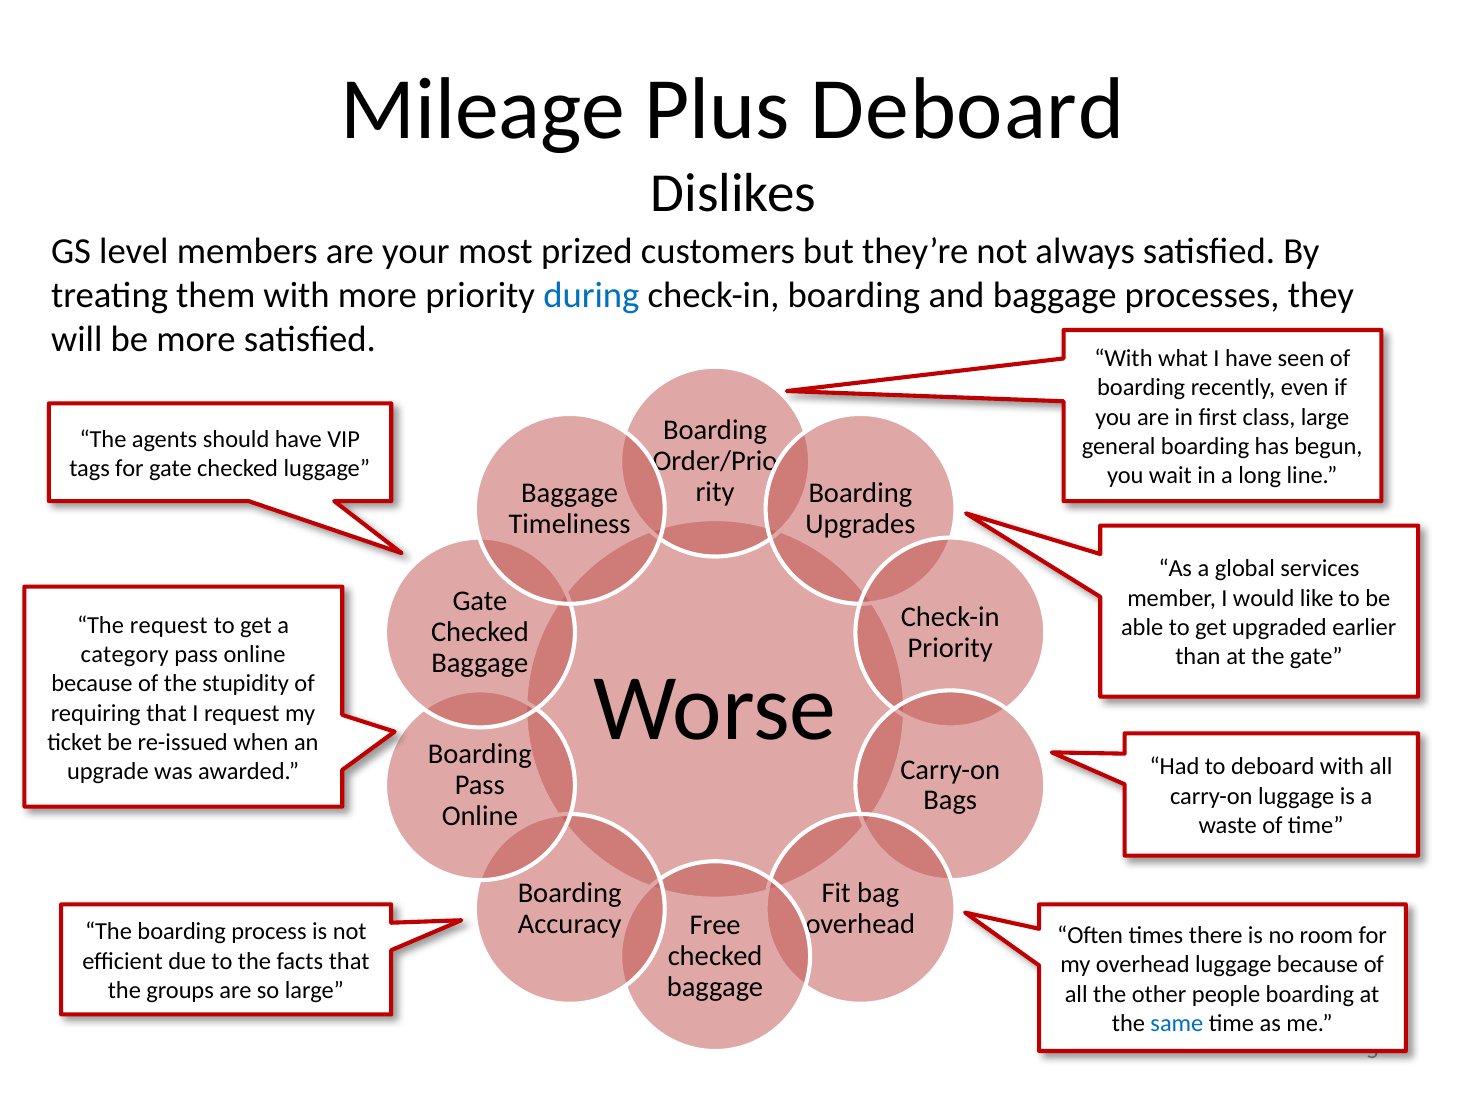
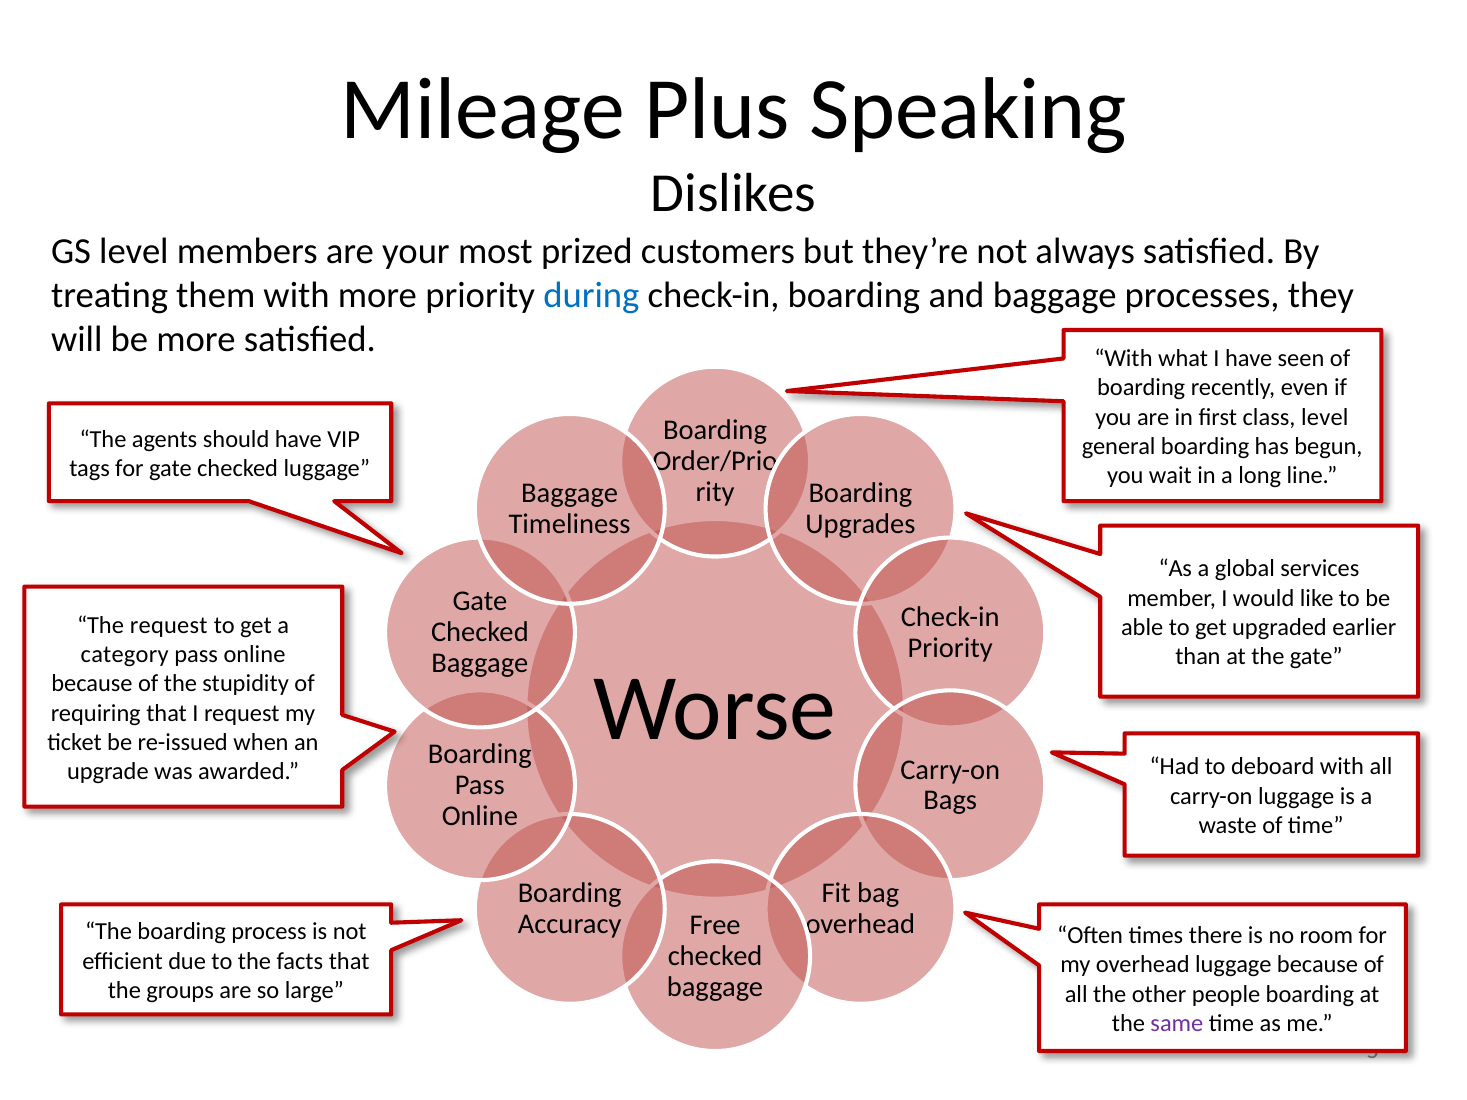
Plus Deboard: Deboard -> Speaking
class large: large -> level
same colour: blue -> purple
